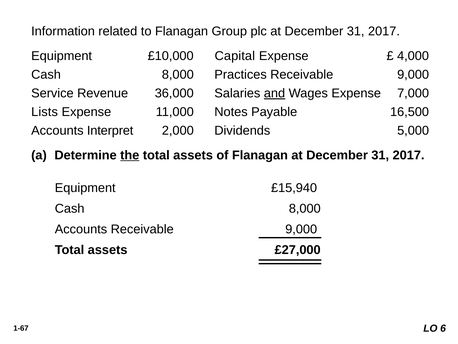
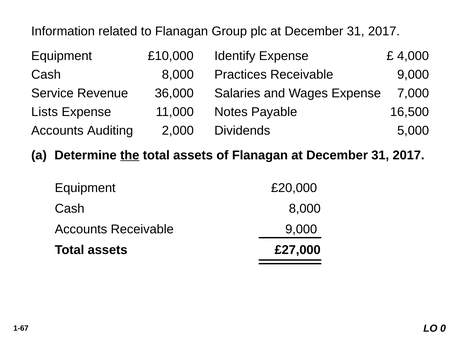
Capital: Capital -> Identify
and underline: present -> none
Interpret: Interpret -> Auditing
£15,940: £15,940 -> £20,000
6: 6 -> 0
